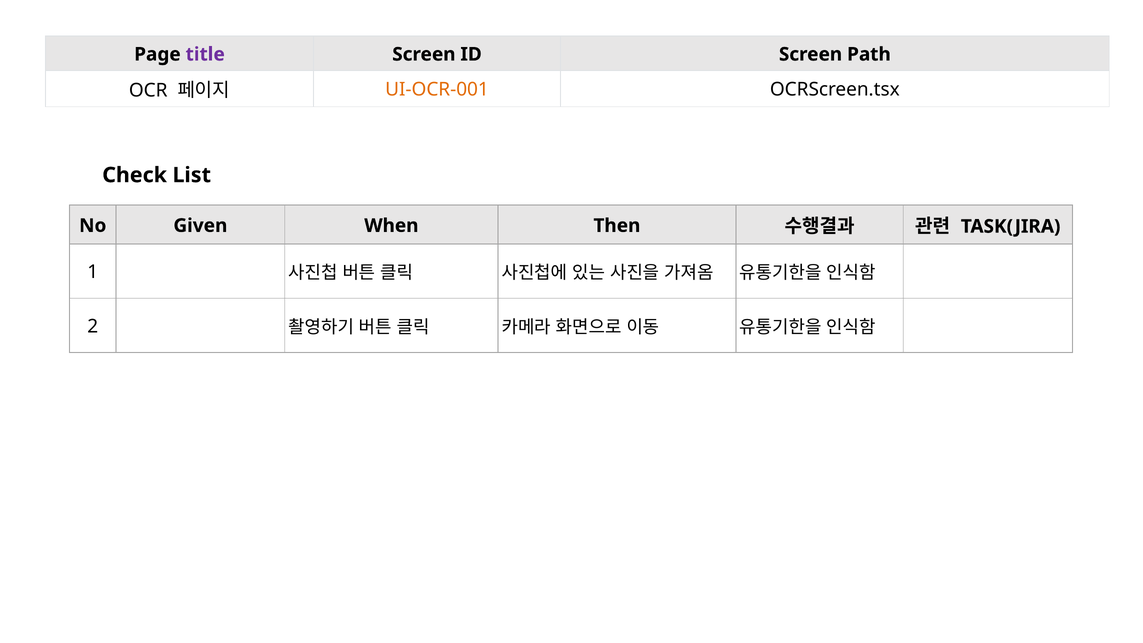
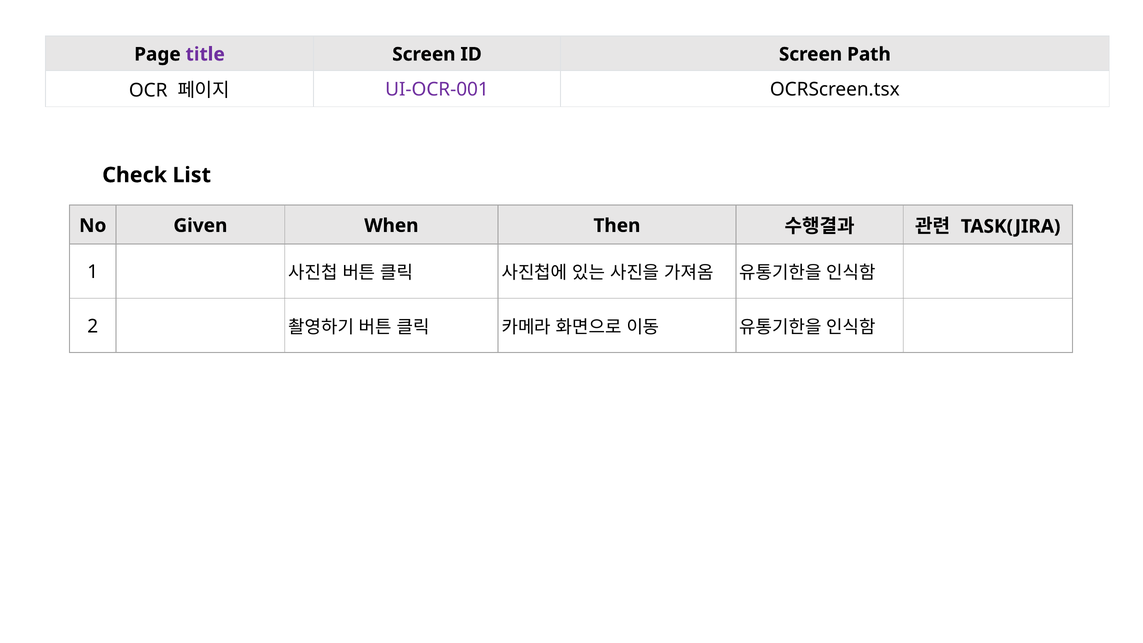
UI-OCR-001 colour: orange -> purple
